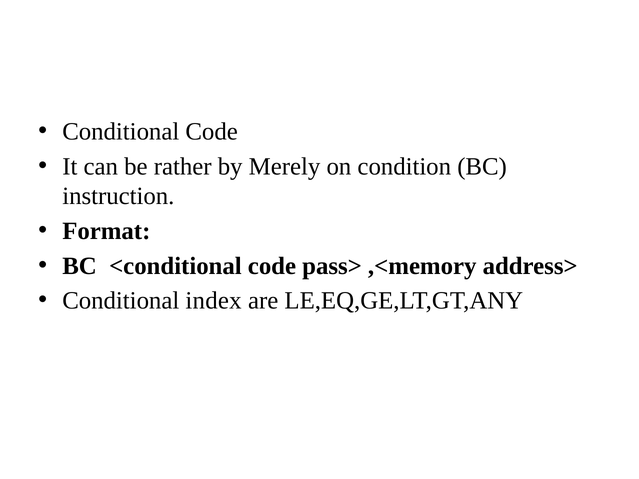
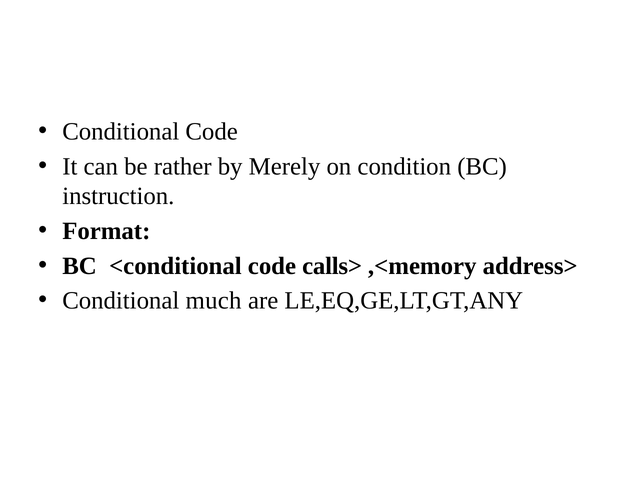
pass>: pass> -> calls>
index: index -> much
